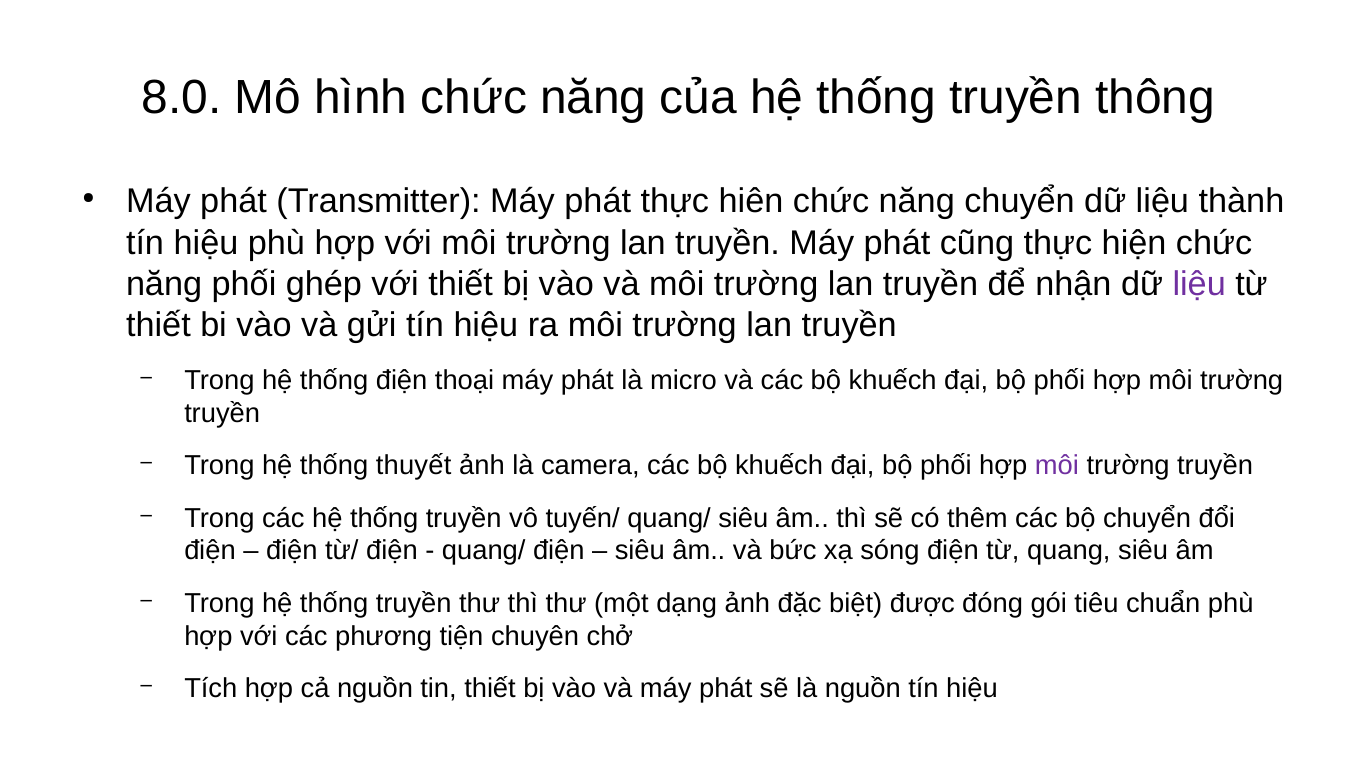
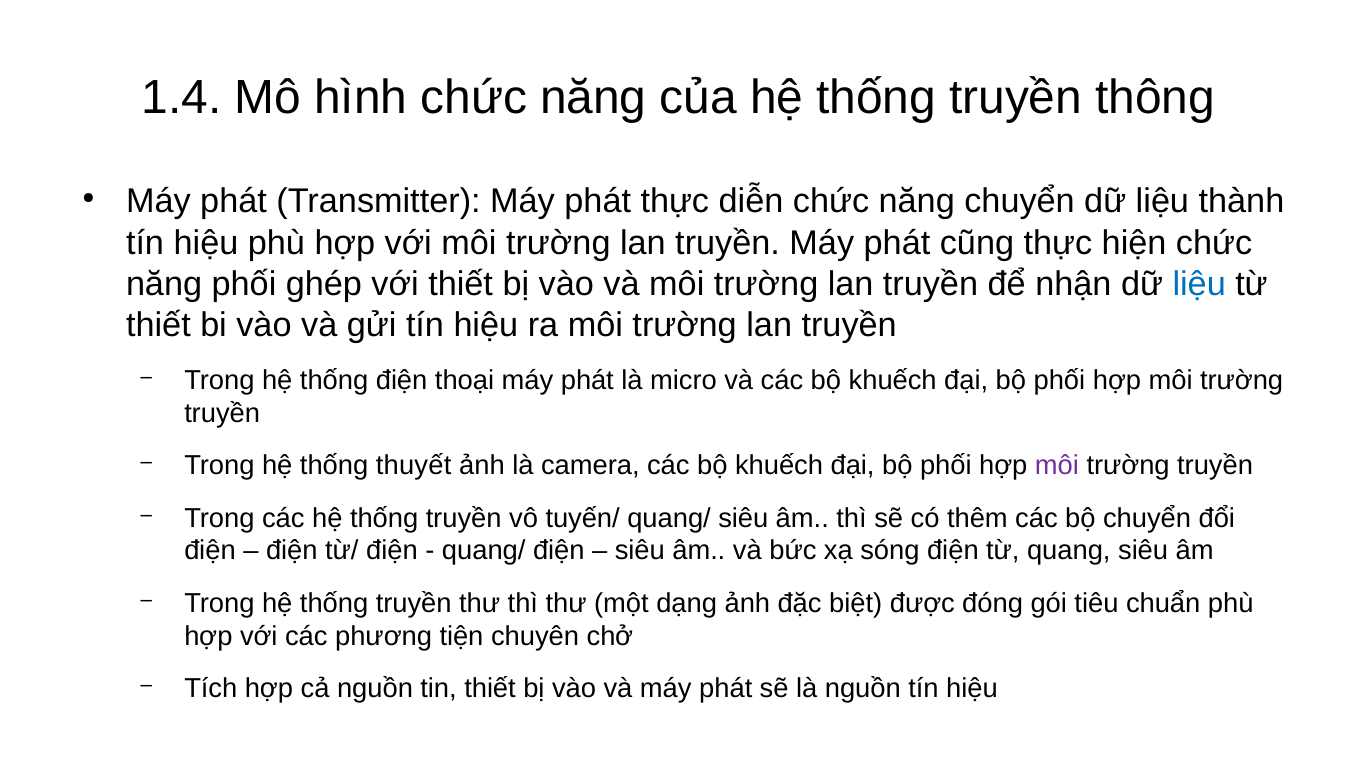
8.0: 8.0 -> 1.4
hiên: hiên -> diễn
liệu at (1199, 284) colour: purple -> blue
